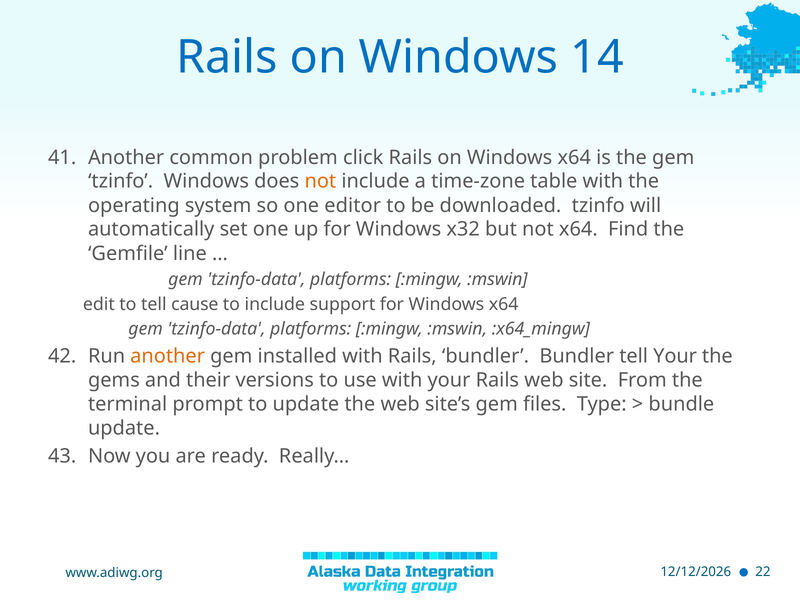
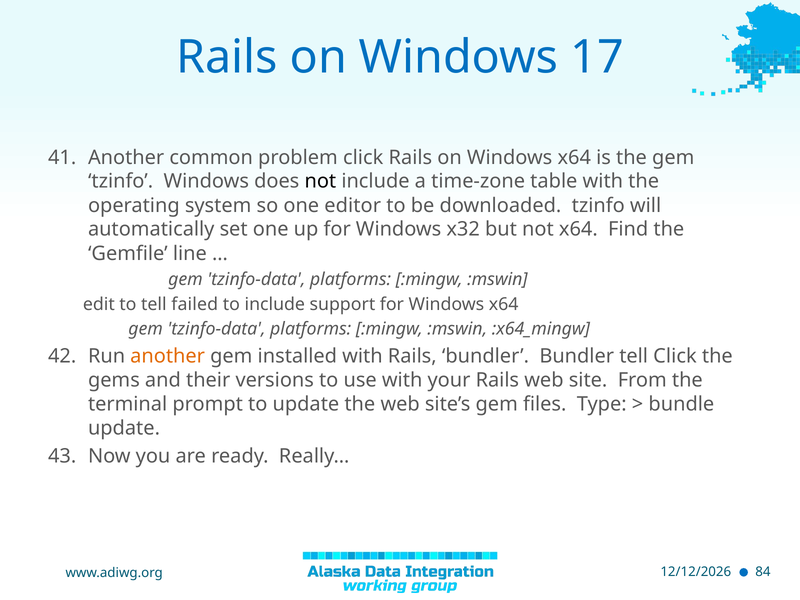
14: 14 -> 17
not at (320, 181) colour: orange -> black
cause: cause -> failed
tell Your: Your -> Click
22: 22 -> 84
